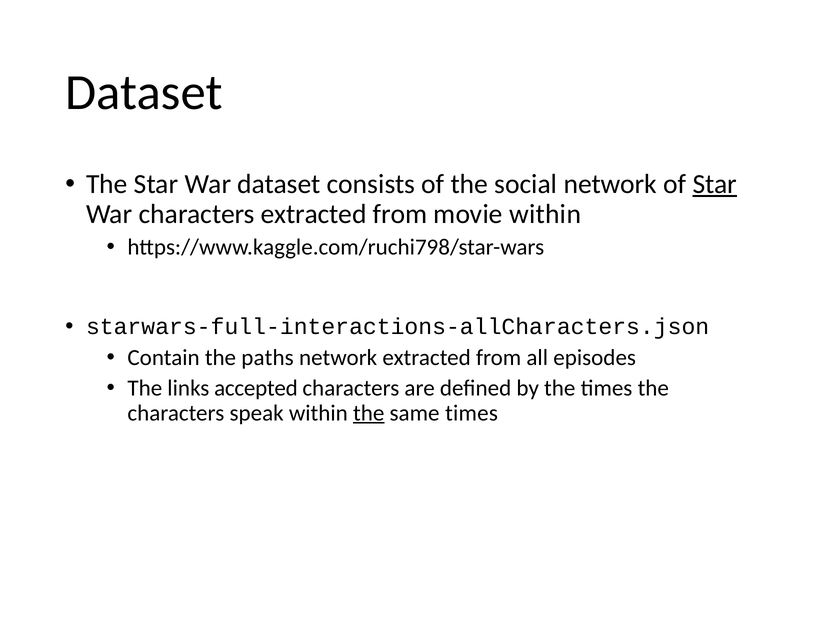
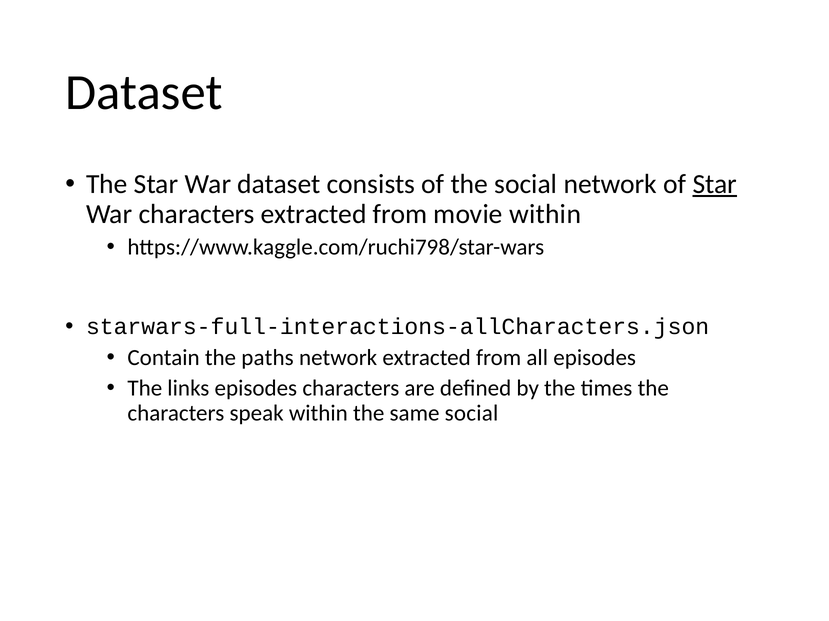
links accepted: accepted -> episodes
the at (369, 413) underline: present -> none
same times: times -> social
